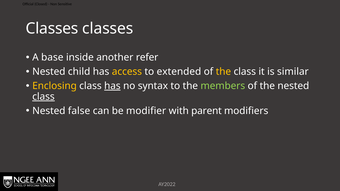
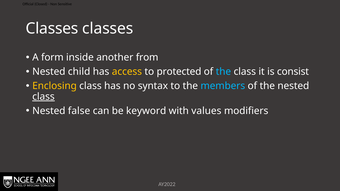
base: base -> form
refer: refer -> from
extended: extended -> protected
the at (223, 72) colour: yellow -> light blue
similar: similar -> consist
has at (112, 86) underline: present -> none
members colour: light green -> light blue
modifier: modifier -> keyword
parent: parent -> values
